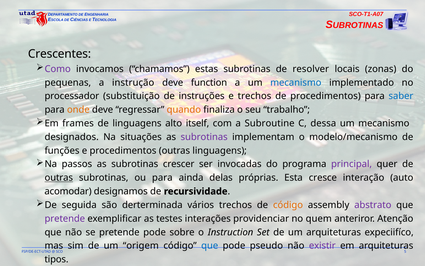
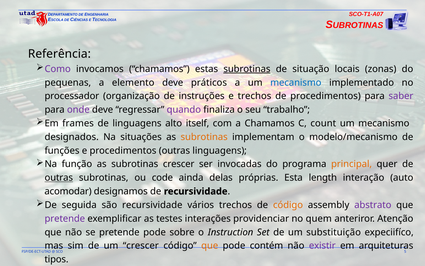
Crescentes: Crescentes -> Referência
subrotinas at (247, 69) underline: none -> present
resolver: resolver -> situação
instrução: instrução -> elemento
function: function -> práticos
substituição: substituição -> organização
saber colour: blue -> purple
onde colour: orange -> purple
quando colour: orange -> purple
a Subroutine: Subroutine -> Chamamos
dessa: dessa -> count
subrotinas at (204, 137) colour: purple -> orange
passos: passos -> função
principal colour: purple -> orange
ou para: para -> code
cresce: cresce -> length
são derterminada: derterminada -> recursividade
um arquiteturas: arquiteturas -> substituição
um origem: origem -> crescer
que at (210, 245) colour: blue -> orange
pseudo: pseudo -> contém
